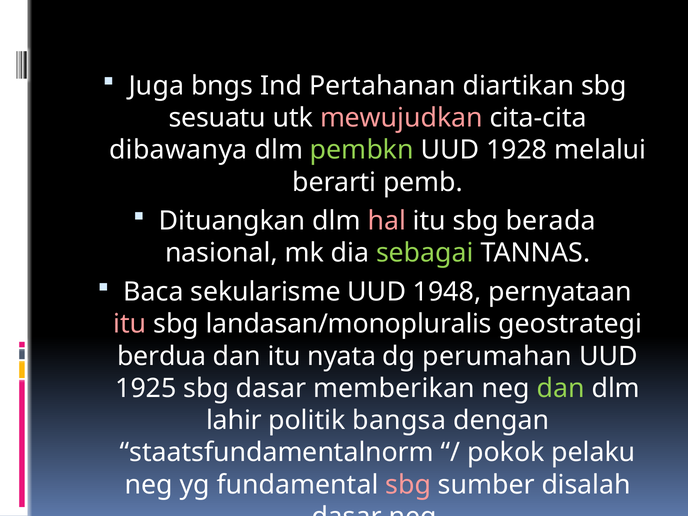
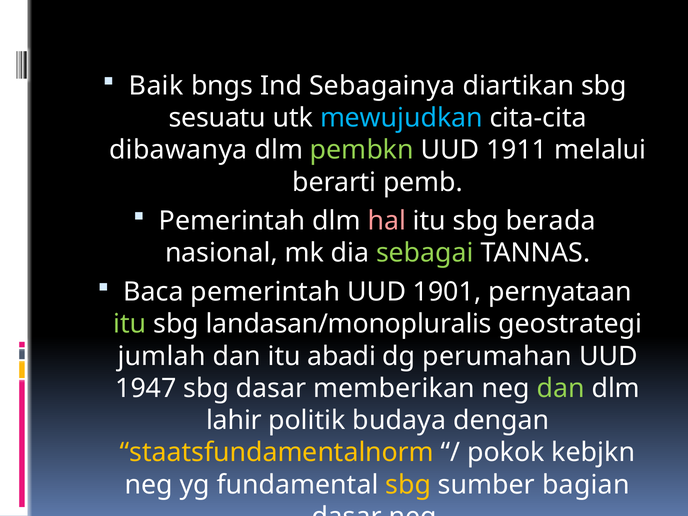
Juga: Juga -> Baik
Pertahanan: Pertahanan -> Sebagainya
mewujudkan colour: pink -> light blue
1928: 1928 -> 1911
Dituangkan at (232, 221): Dituangkan -> Pemerintah
Baca sekularisme: sekularisme -> pemerintah
1948: 1948 -> 1901
itu at (130, 324) colour: pink -> light green
berdua: berdua -> jumlah
nyata: nyata -> abadi
1925: 1925 -> 1947
bangsa: bangsa -> budaya
staatsfundamentalnorm colour: white -> yellow
pelaku: pelaku -> kebjkn
sbg at (408, 485) colour: pink -> yellow
disalah: disalah -> bagian
